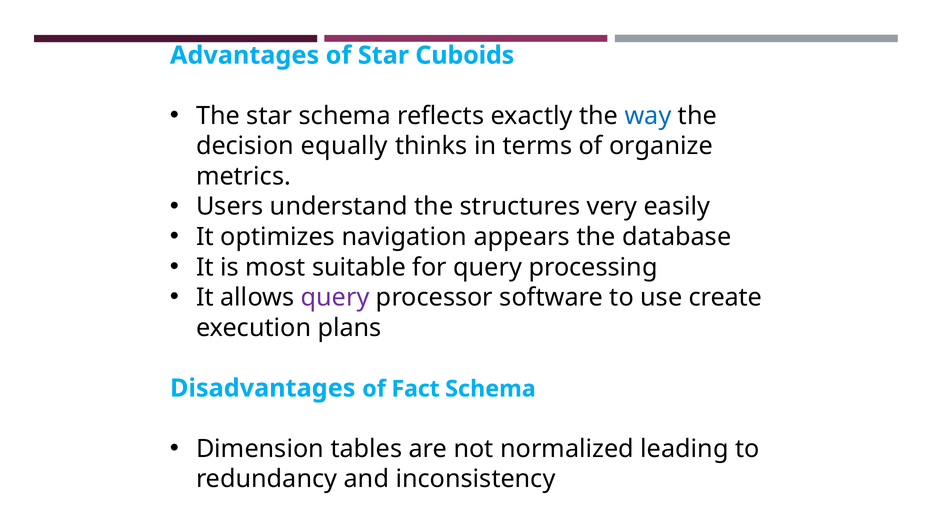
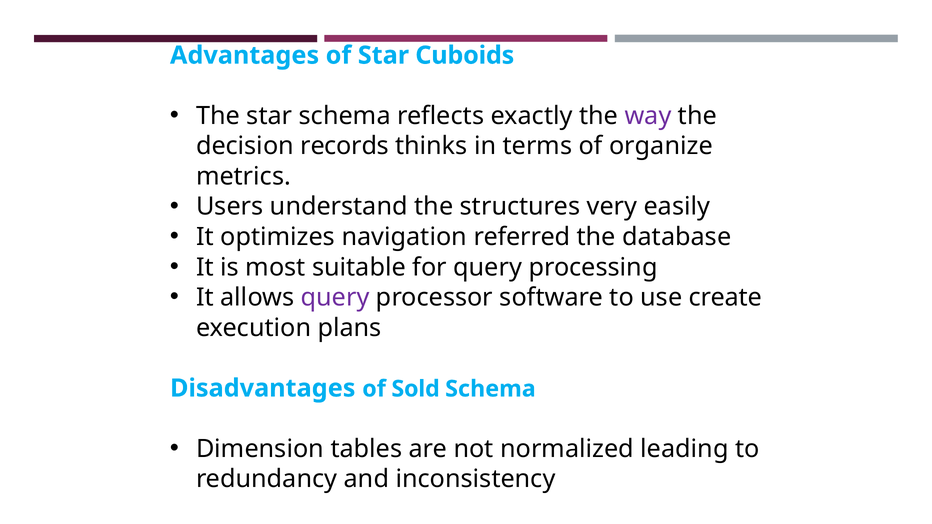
way colour: blue -> purple
equally: equally -> records
appears: appears -> referred
Fact: Fact -> Sold
